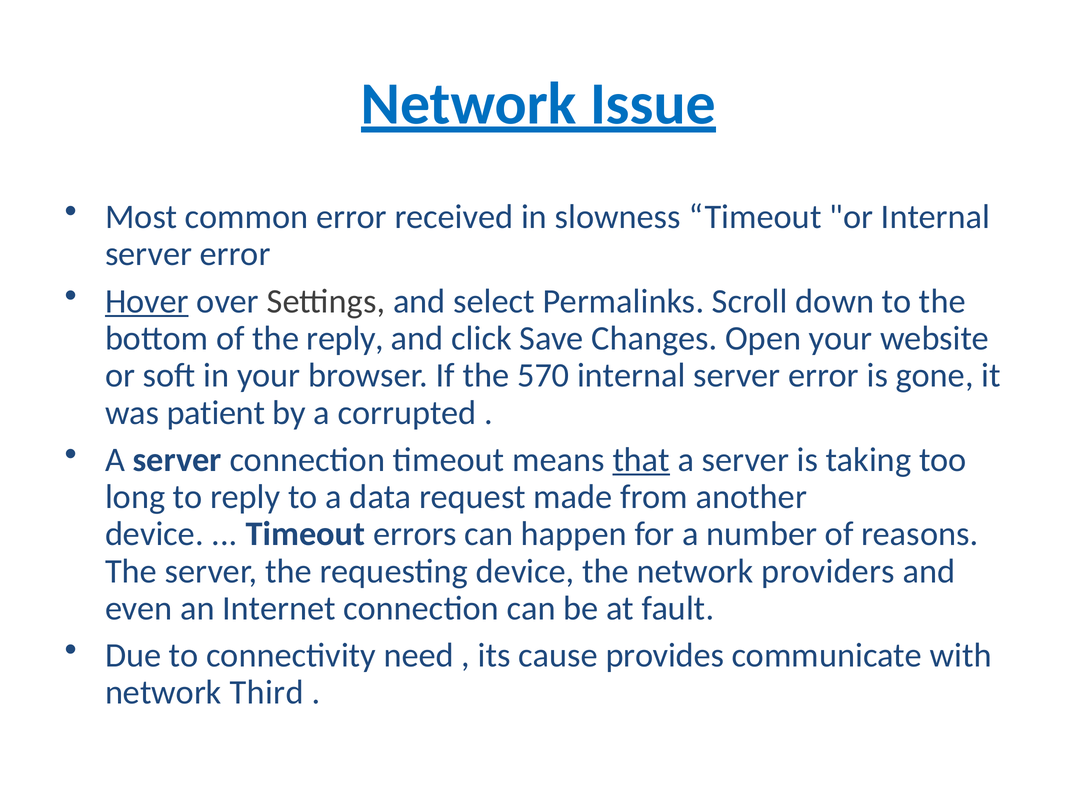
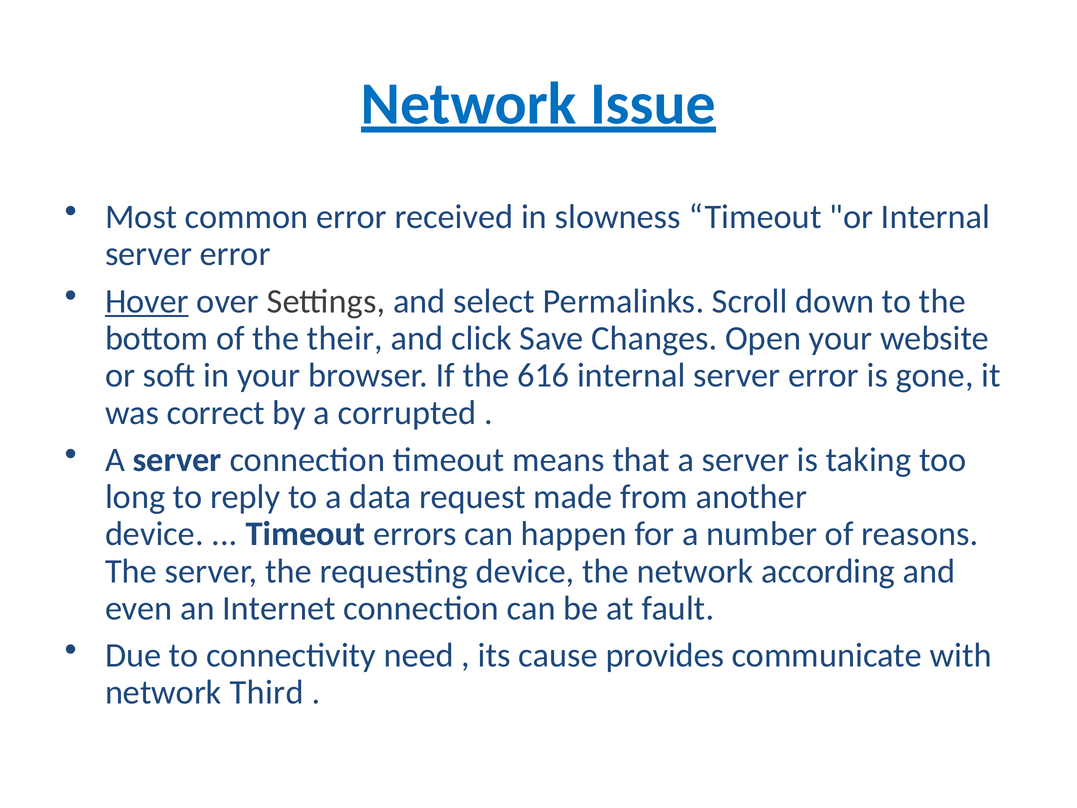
the reply: reply -> their
570: 570 -> 616
patient: patient -> correct
that underline: present -> none
providers: providers -> according
